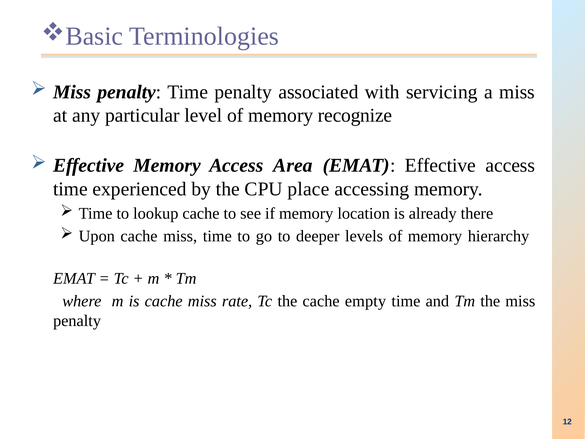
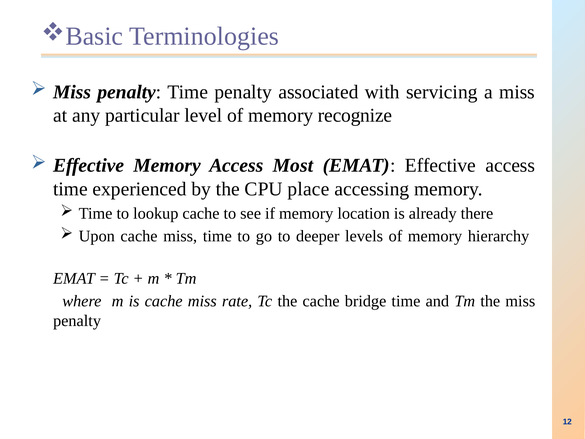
Area: Area -> Most
empty: empty -> bridge
